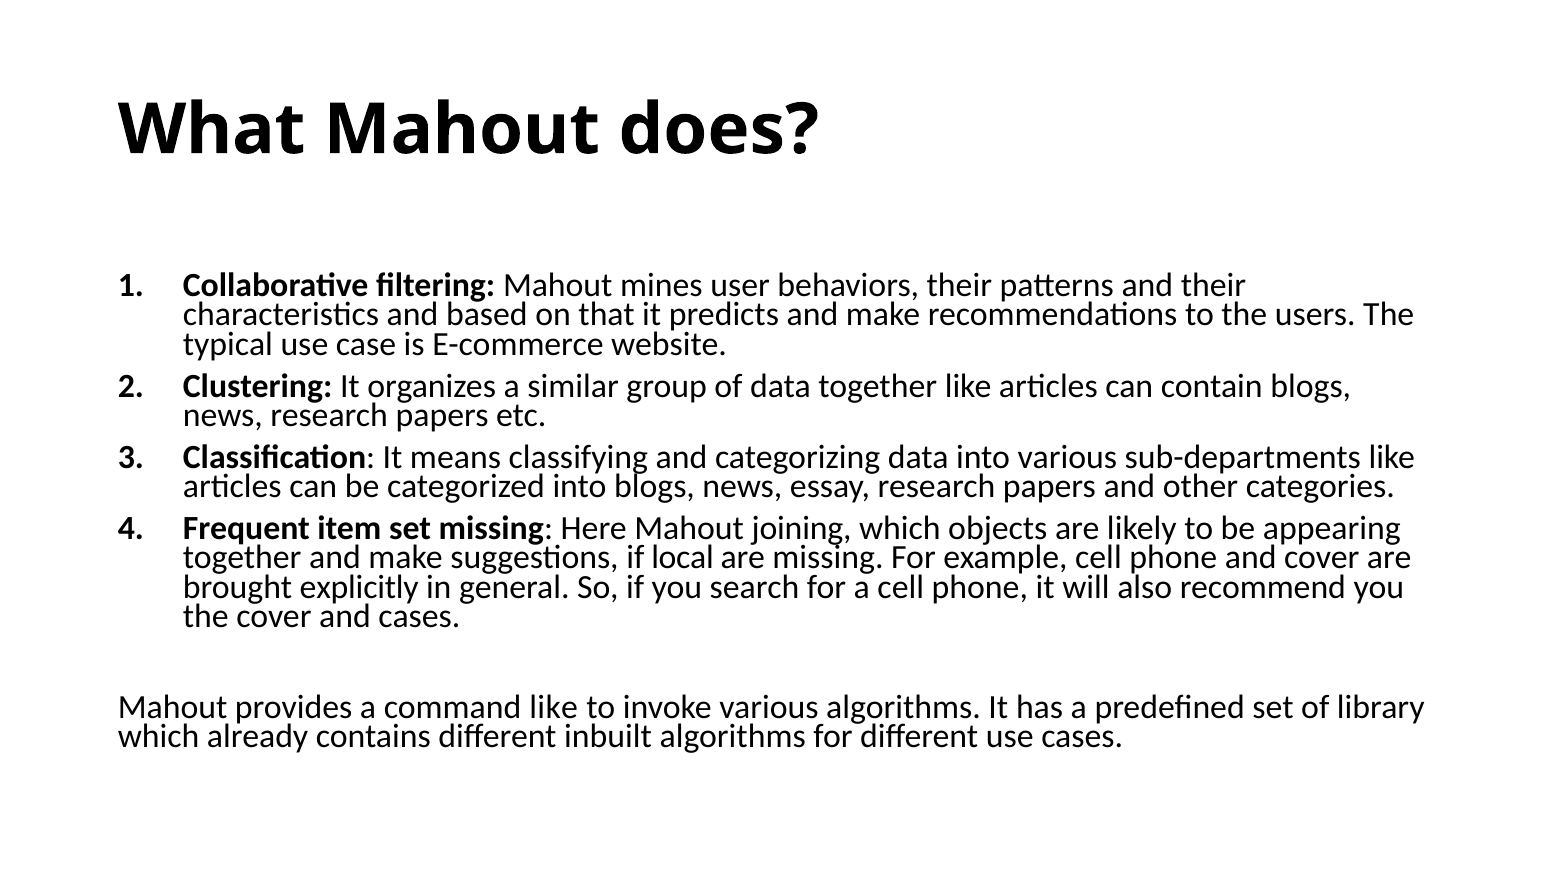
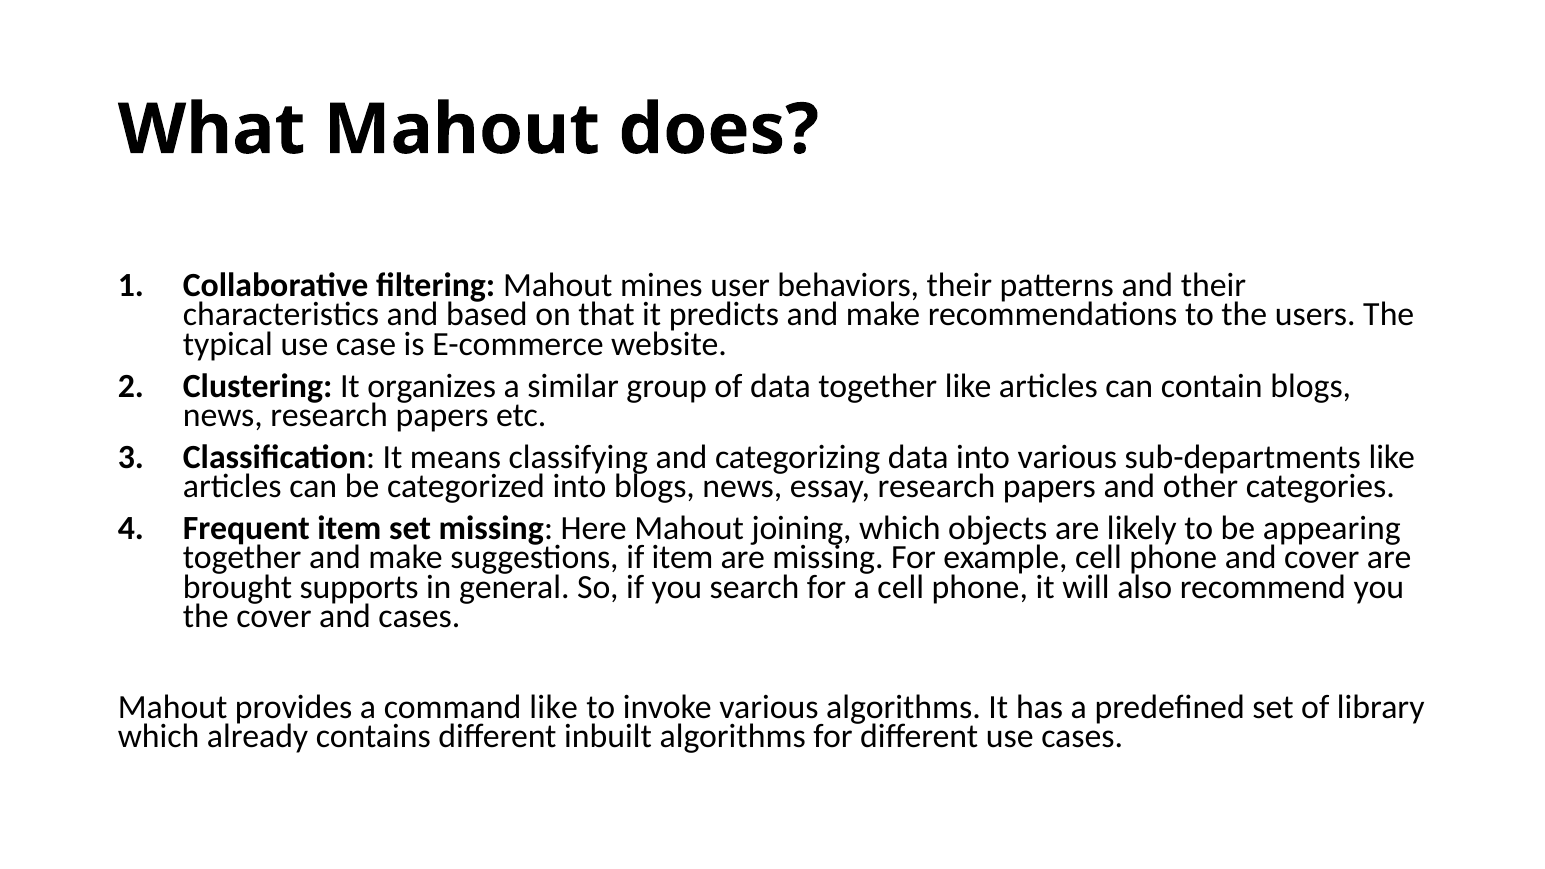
if local: local -> item
explicitly: explicitly -> supports
